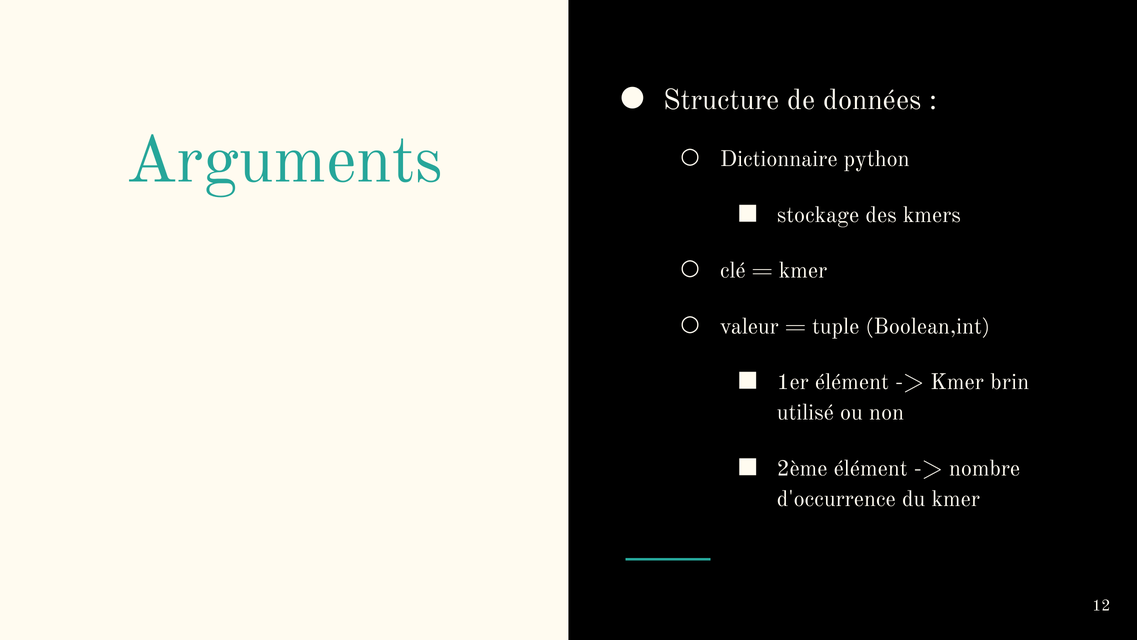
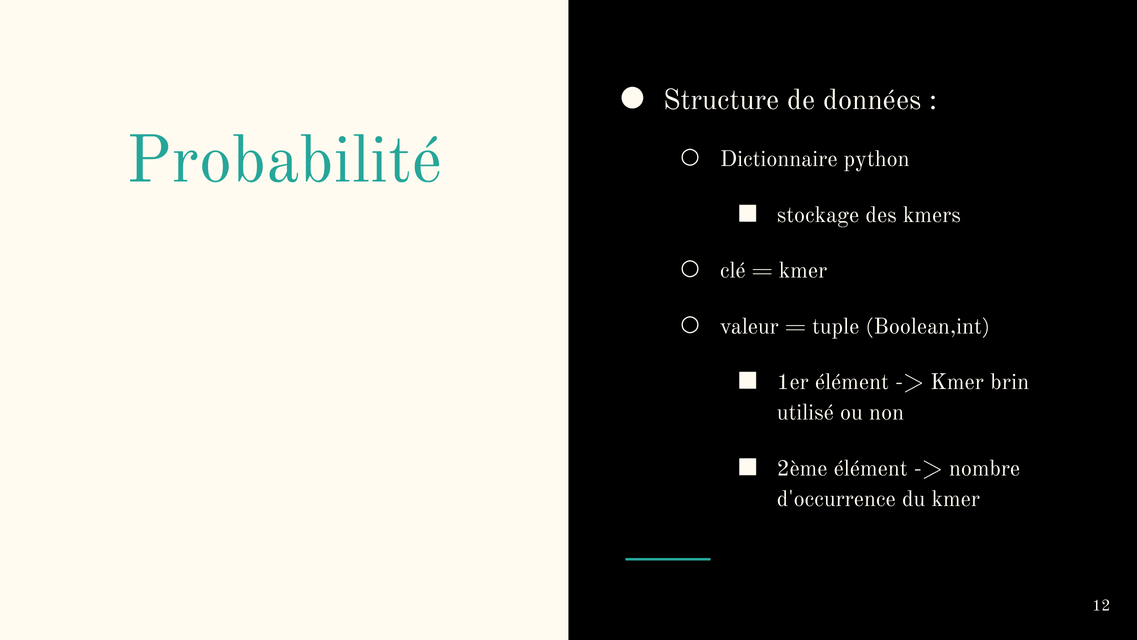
Arguments: Arguments -> Probabilité
